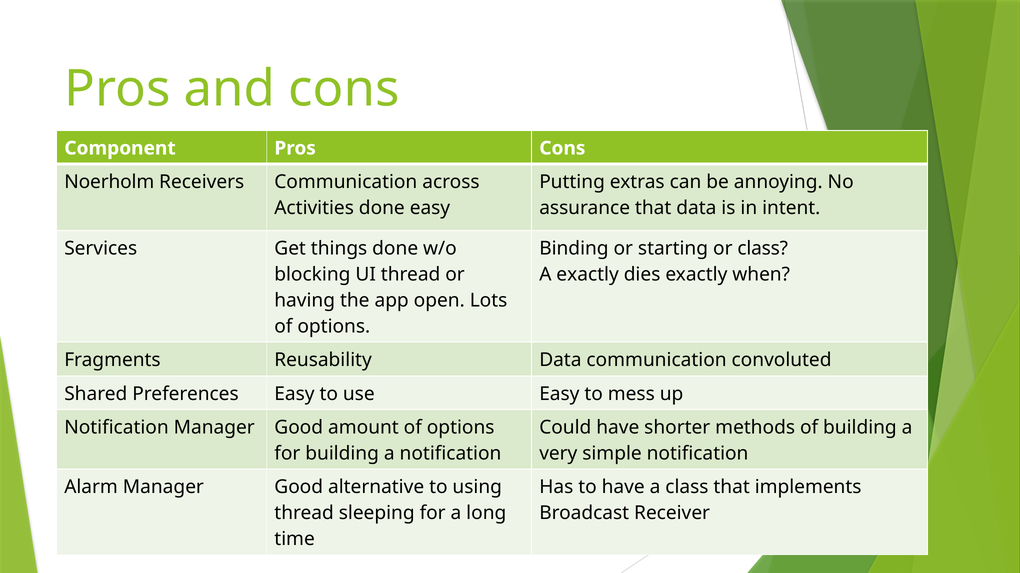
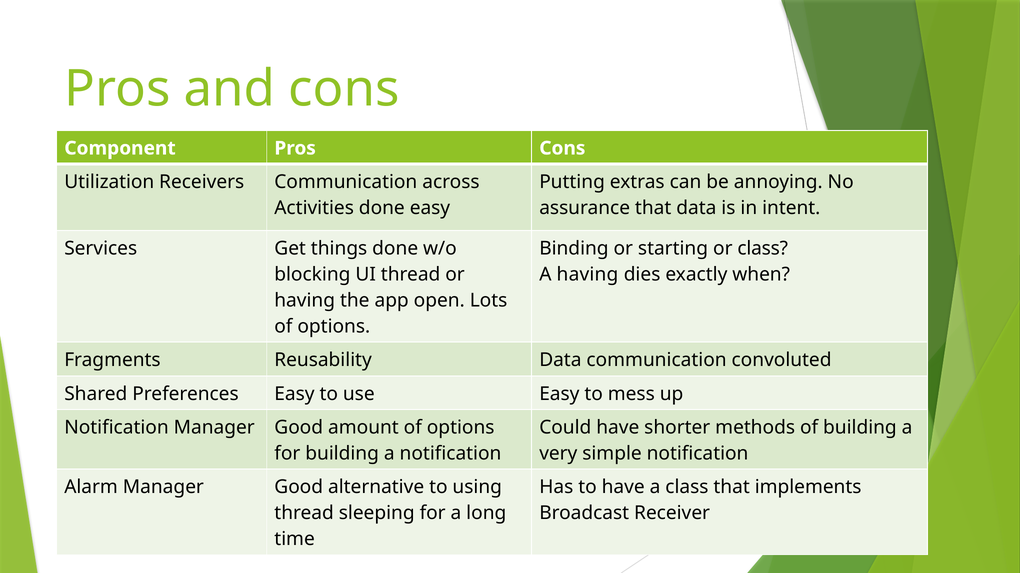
Noerholm: Noerholm -> Utilization
A exactly: exactly -> having
